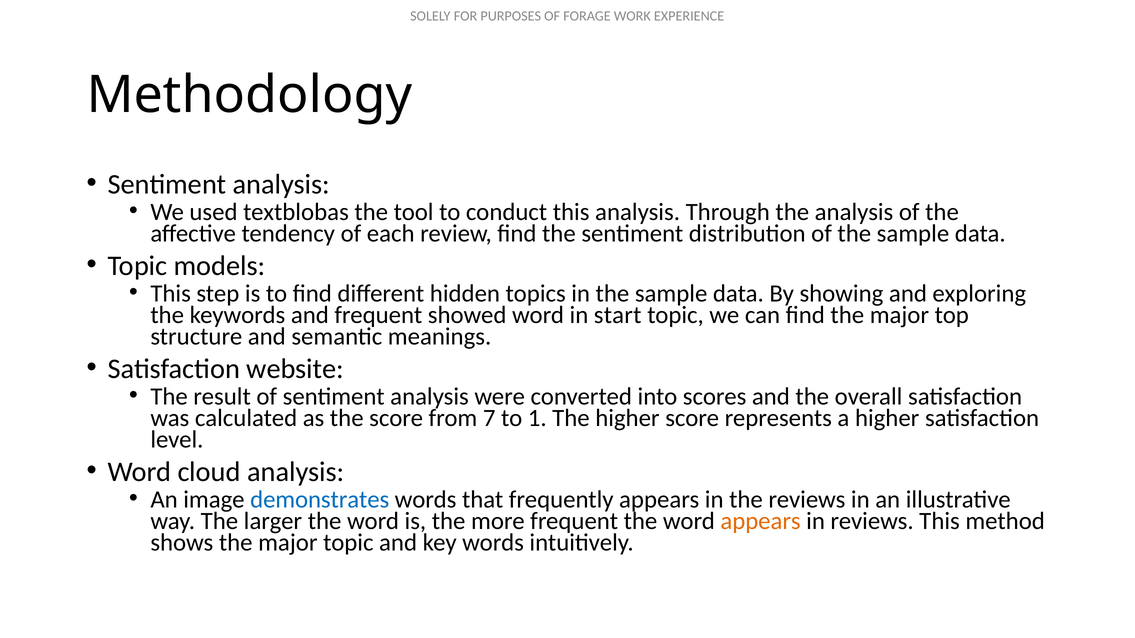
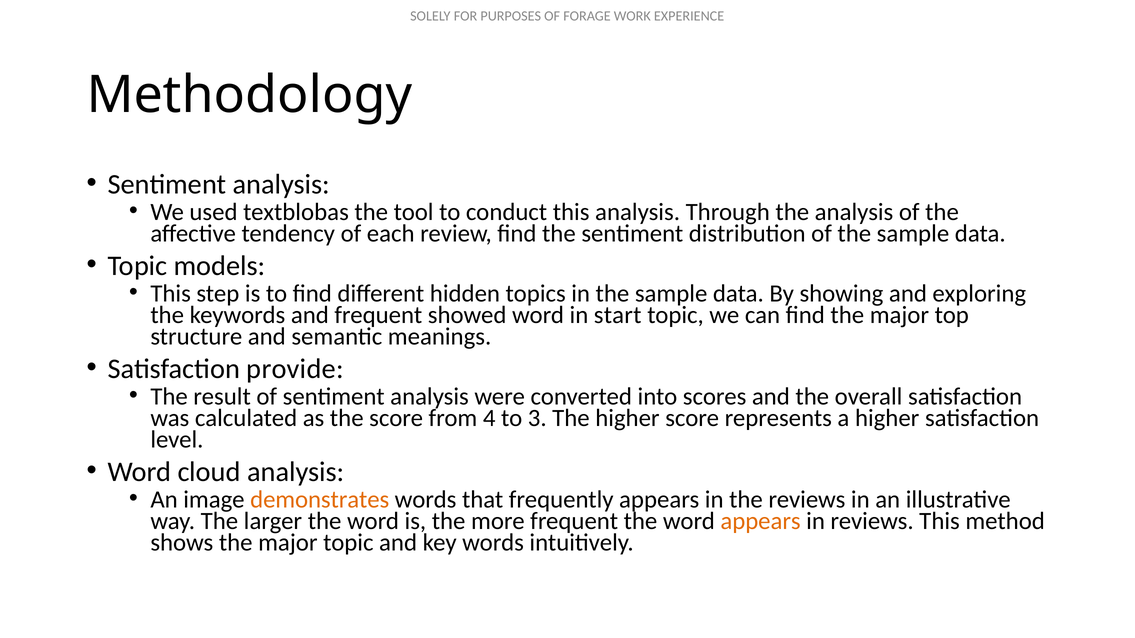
website: website -> provide
7: 7 -> 4
1: 1 -> 3
demonstrates colour: blue -> orange
